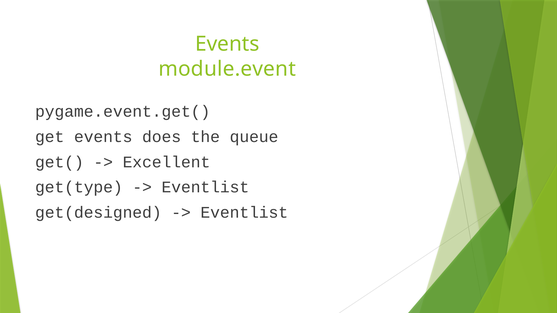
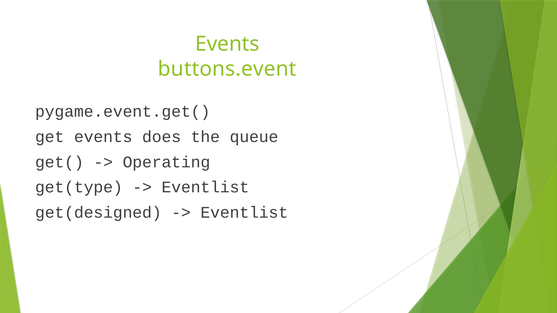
module.event: module.event -> buttons.event
Excellent: Excellent -> Operating
